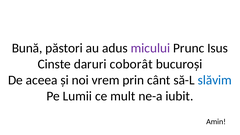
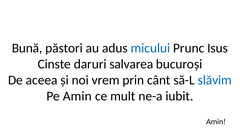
micului colour: purple -> blue
coborât: coborât -> salvarea
Pe Lumii: Lumii -> Amin
